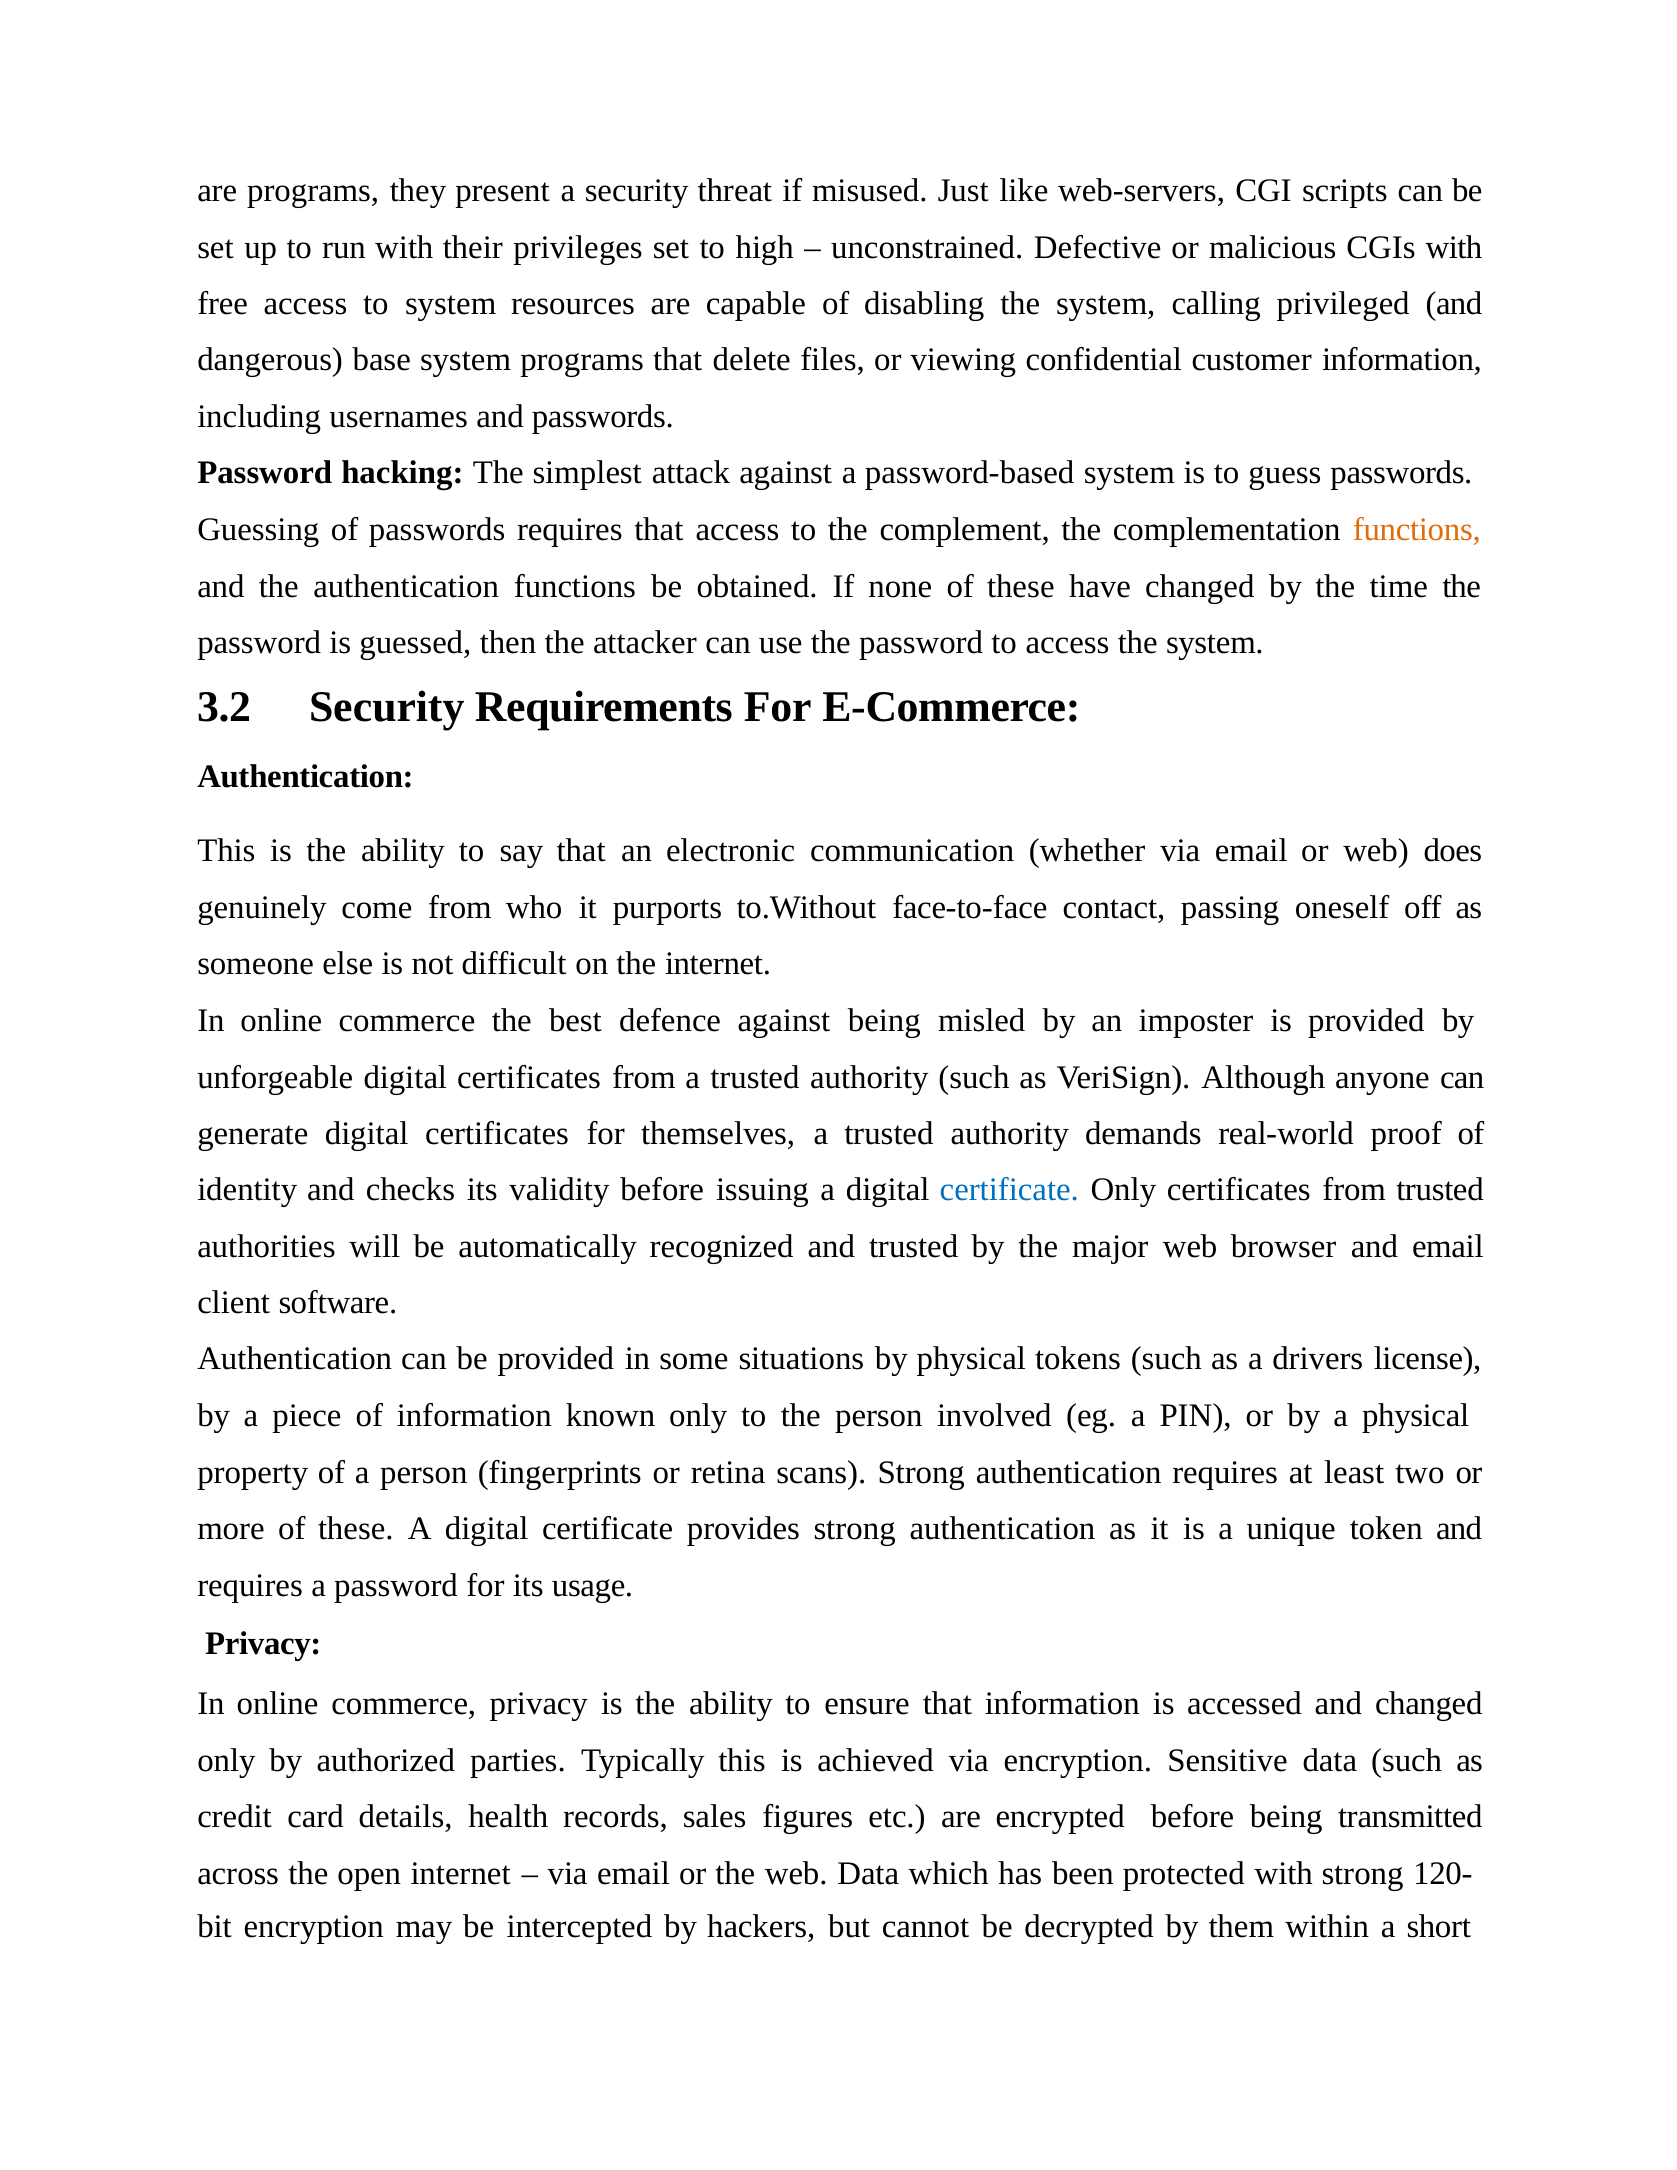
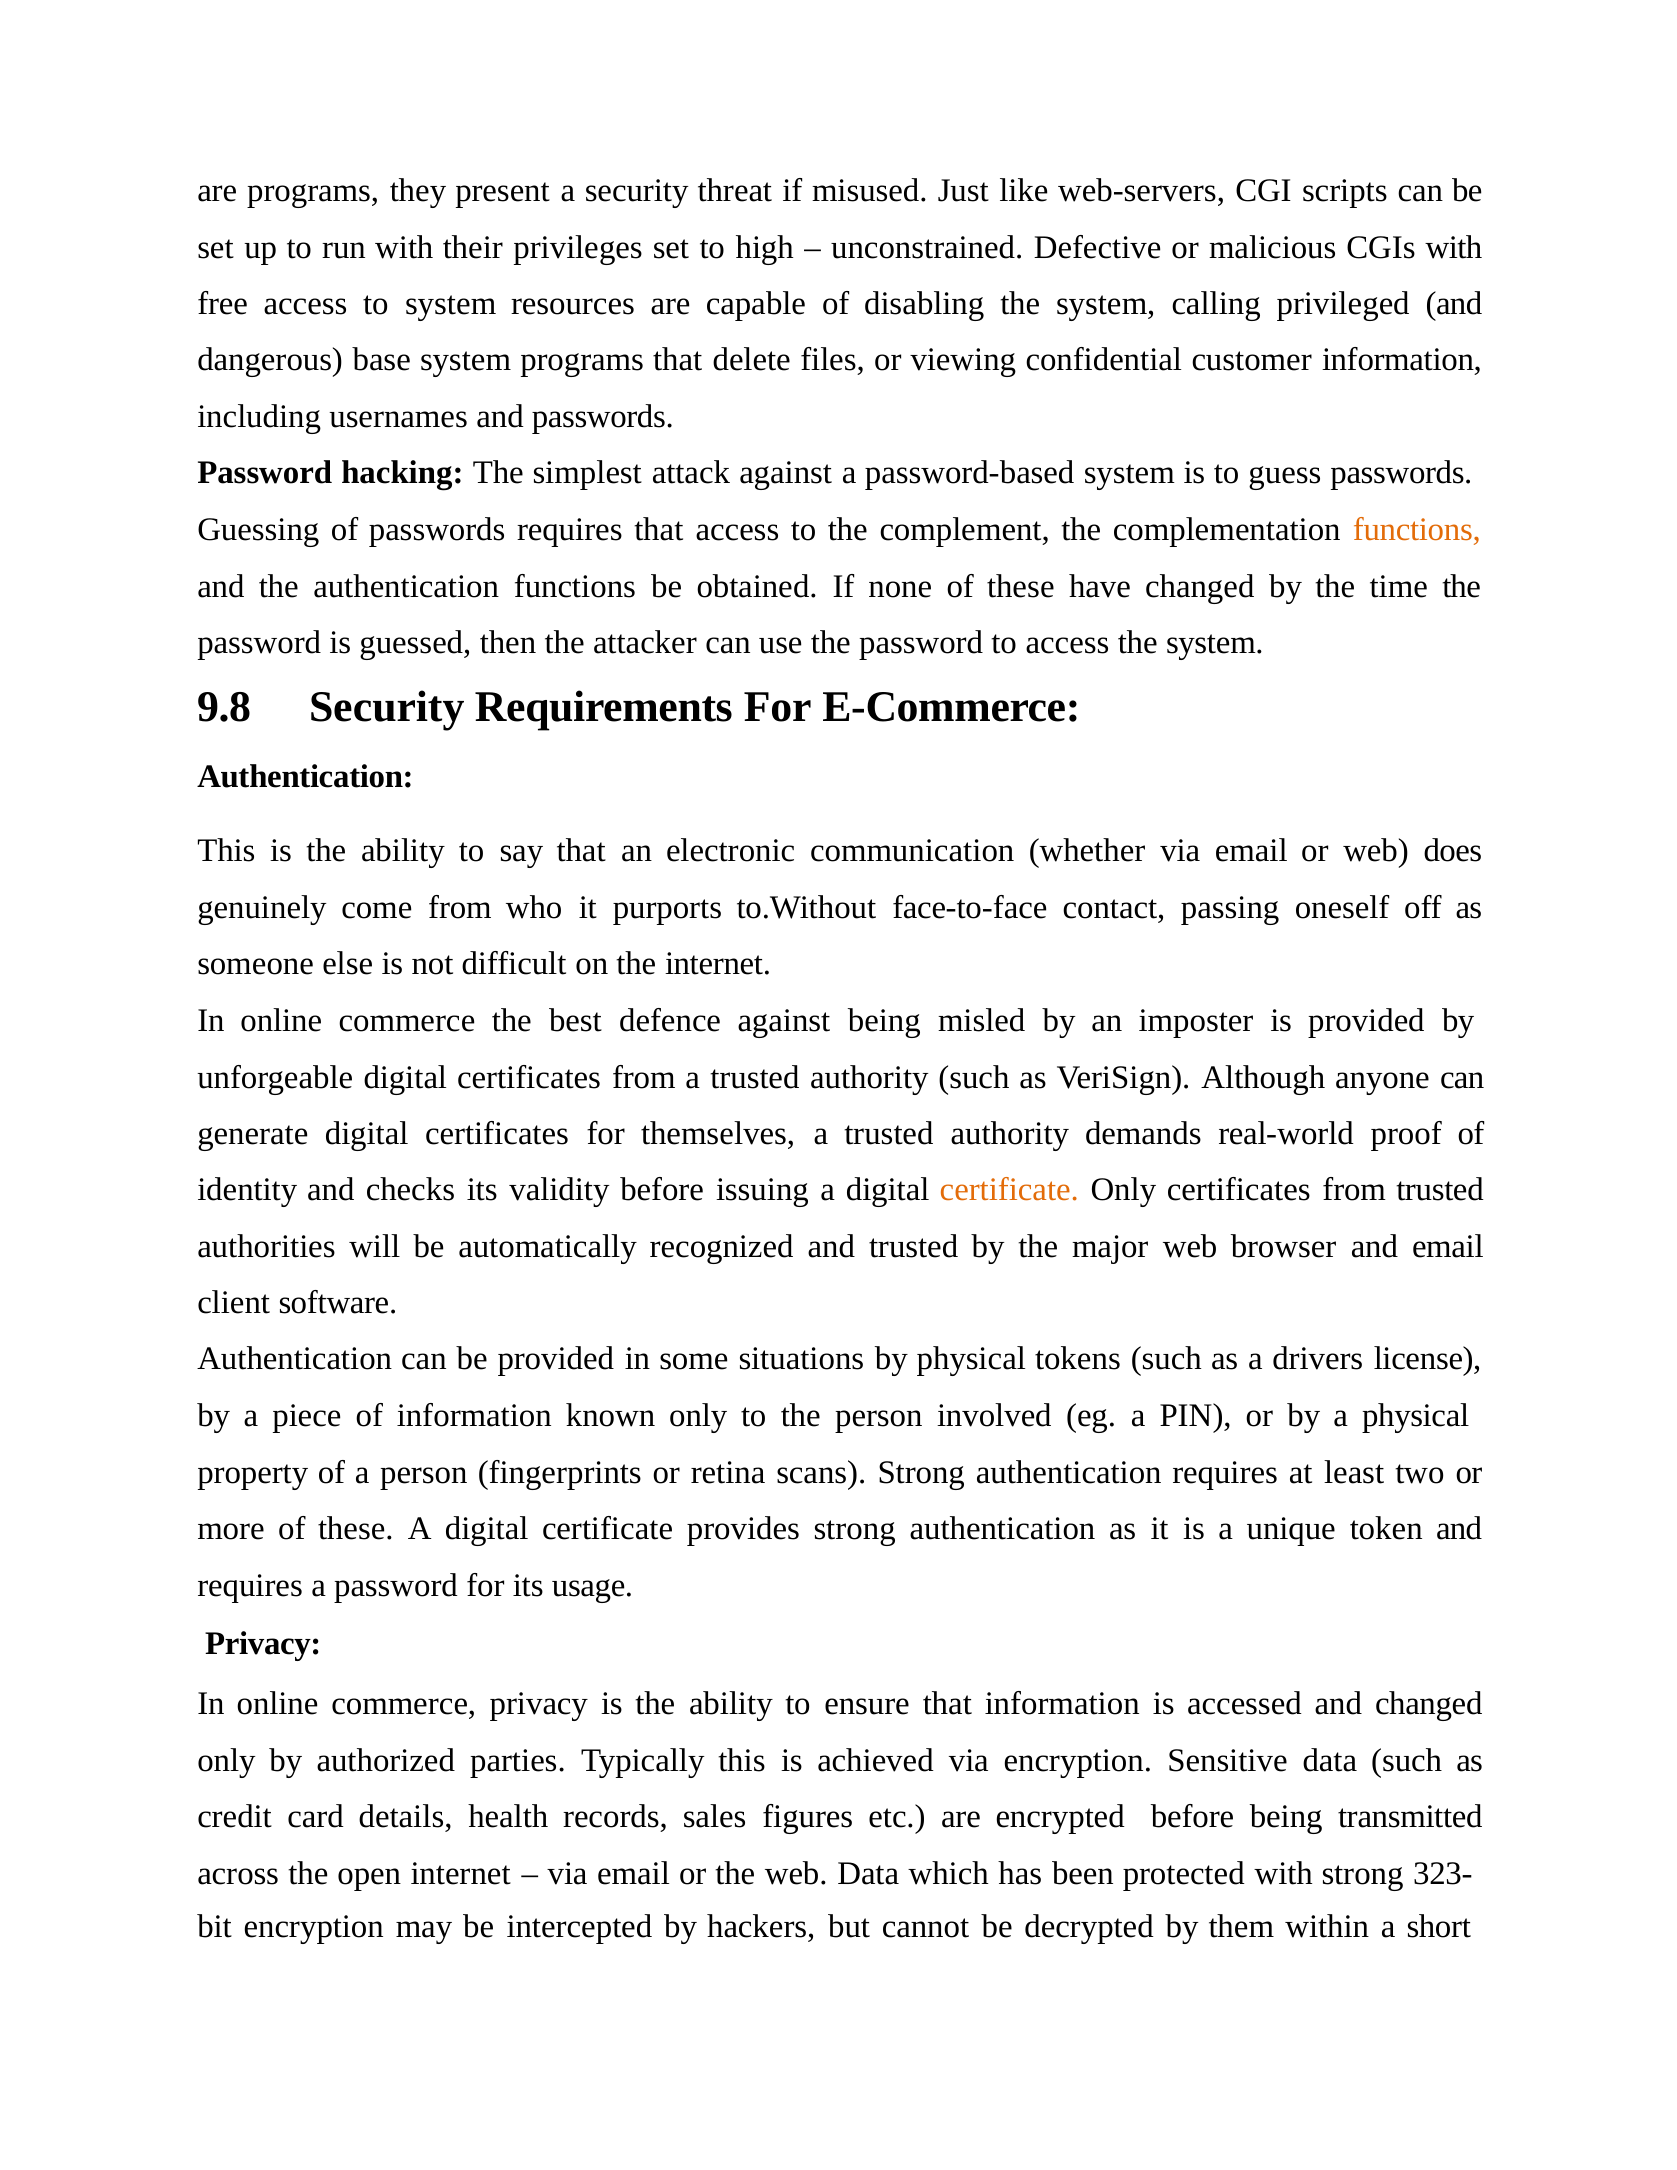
3.2: 3.2 -> 9.8
certificate at (1009, 1190) colour: blue -> orange
120-: 120- -> 323-
